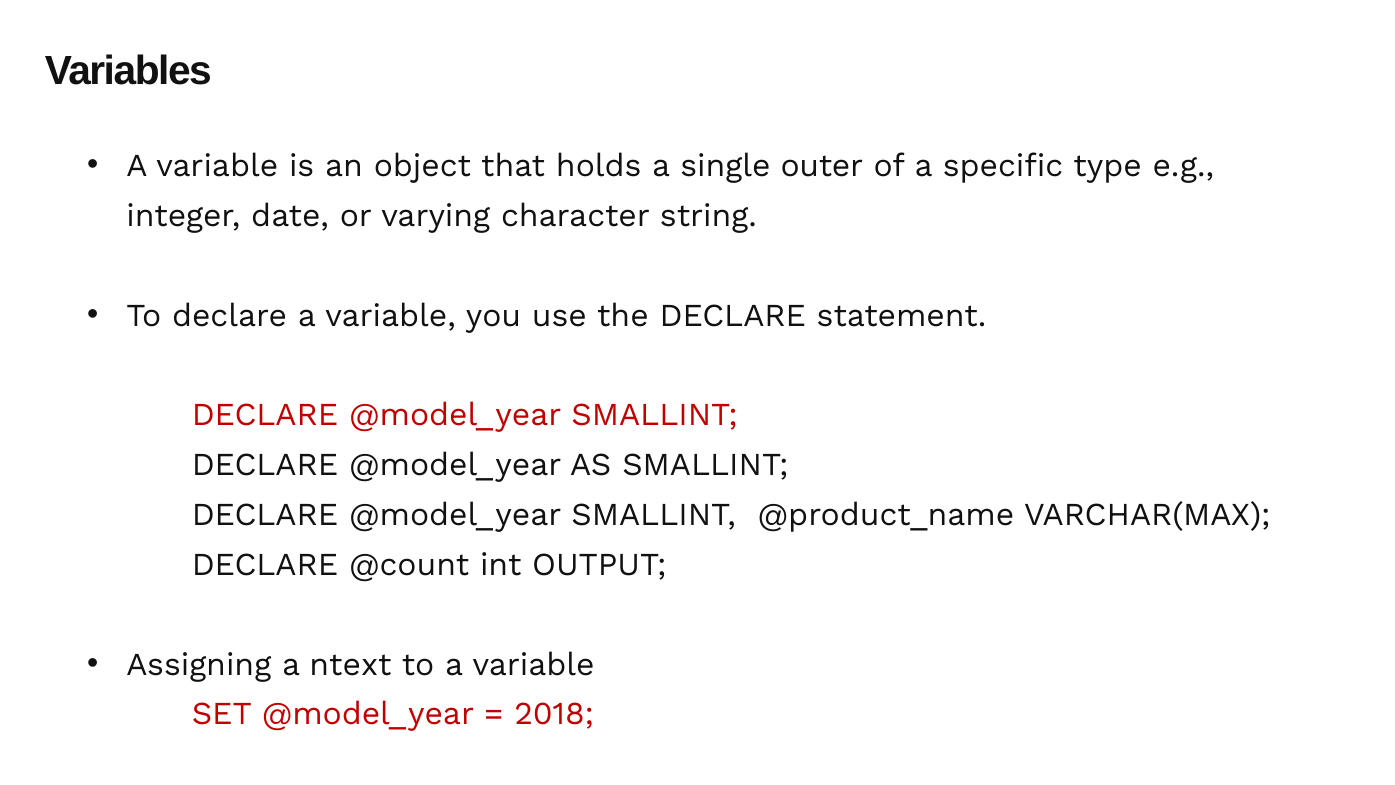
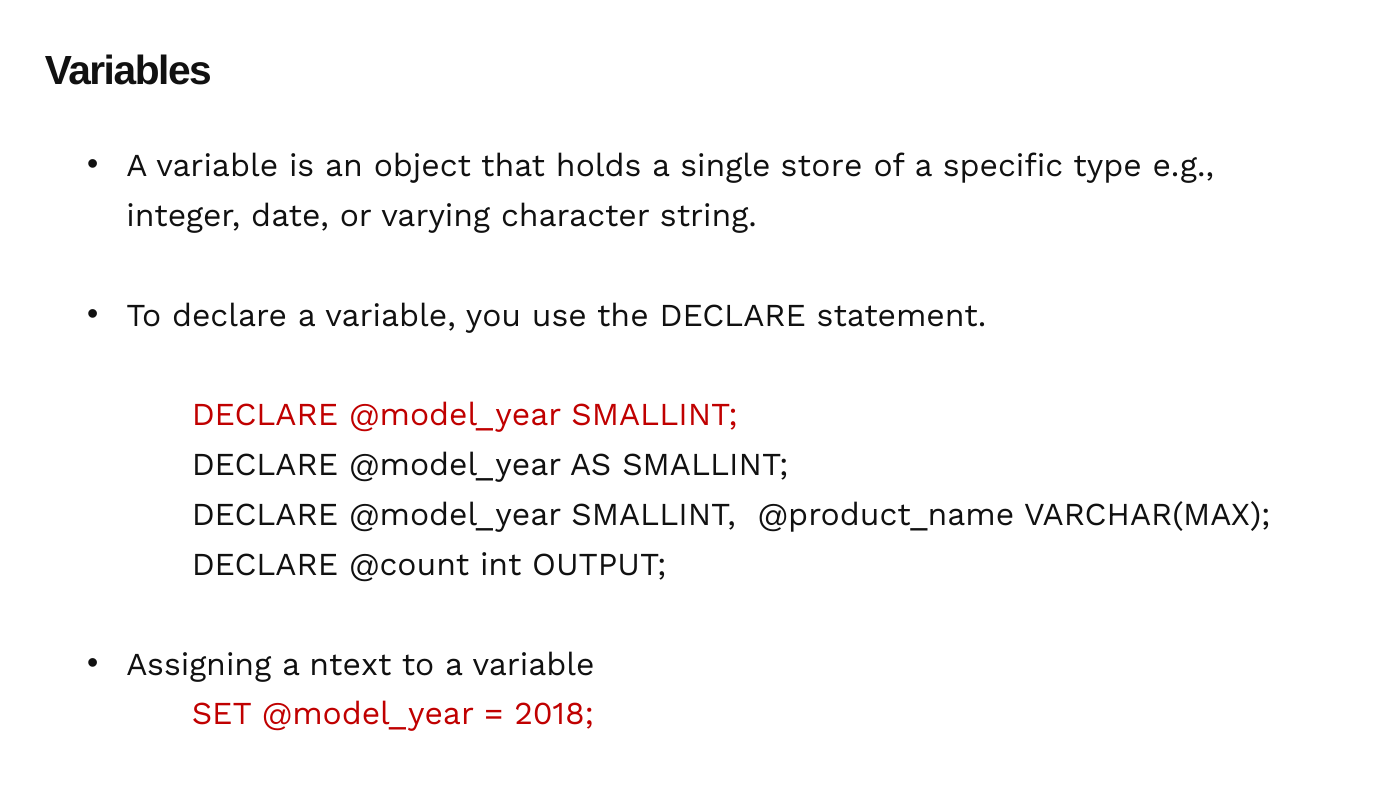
outer: outer -> store
